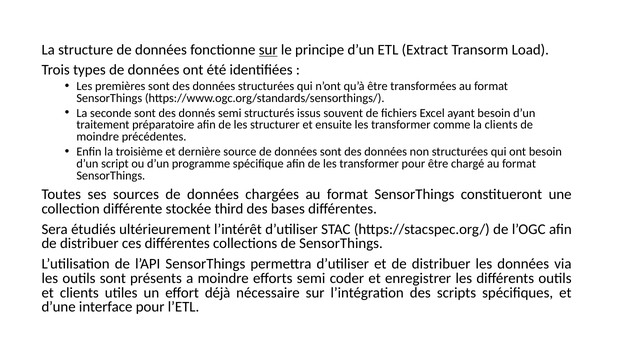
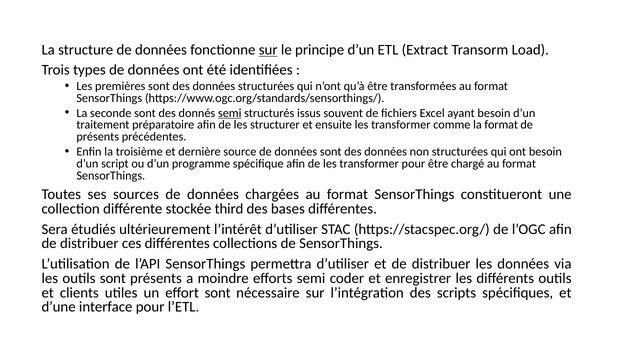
semi at (230, 113) underline: none -> present
la clients: clients -> format
moindre at (98, 137): moindre -> présents
effort déjà: déjà -> sont
